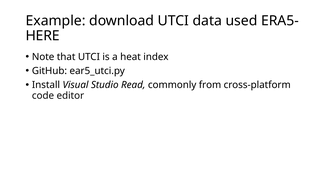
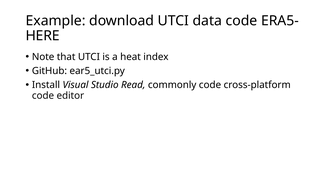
data used: used -> code
commonly from: from -> code
